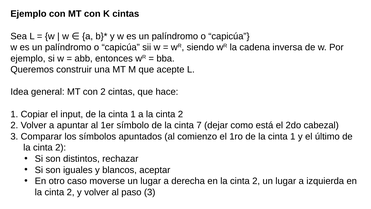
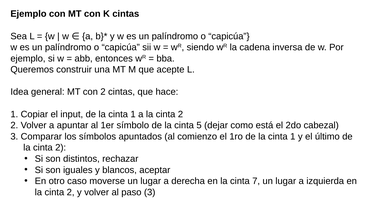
7: 7 -> 5
2 at (256, 181): 2 -> 7
